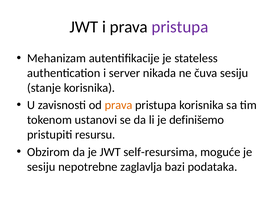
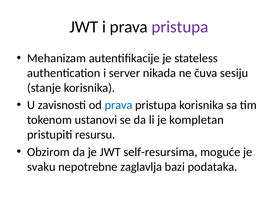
prava at (119, 105) colour: orange -> blue
definišemo: definišemo -> kompletan
sesiju at (41, 167): sesiju -> svaku
